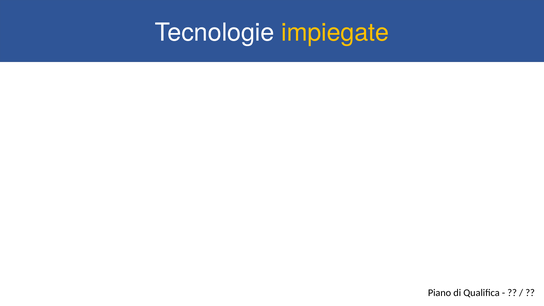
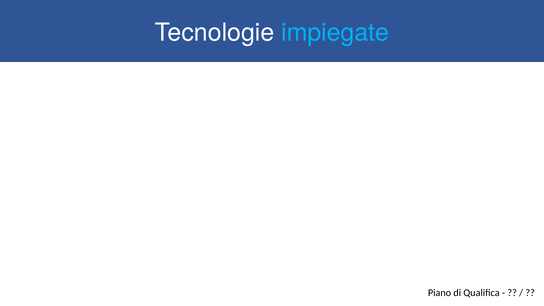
impiegate colour: yellow -> light blue
